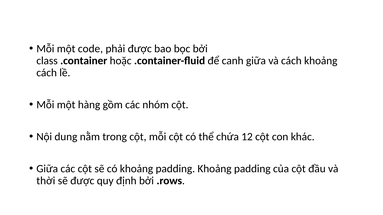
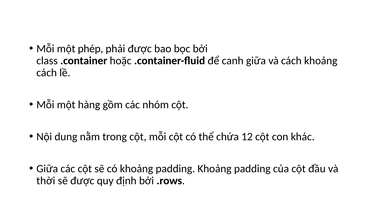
code: code -> phép
